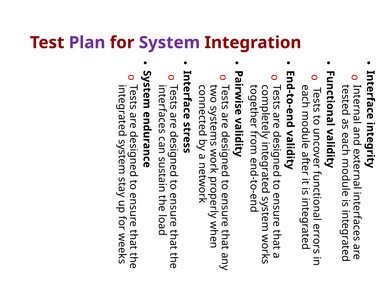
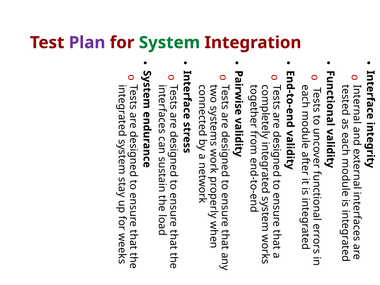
System colour: purple -> green
